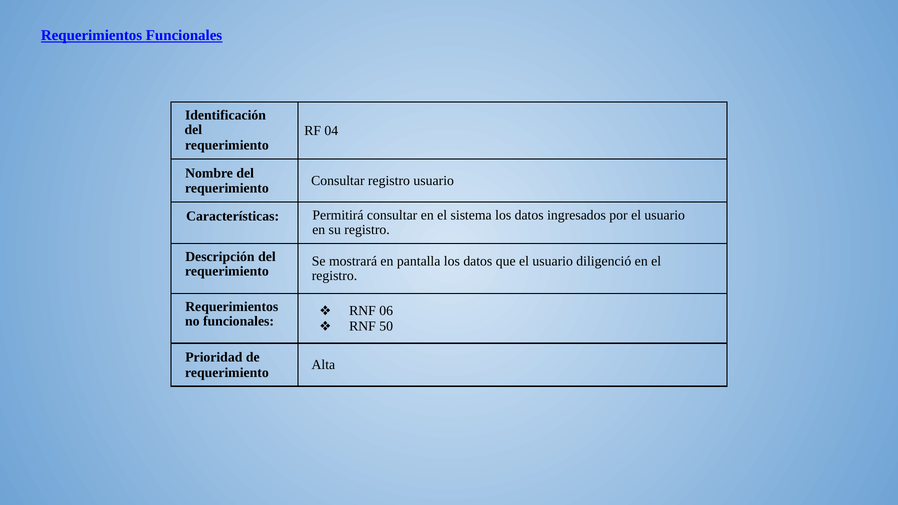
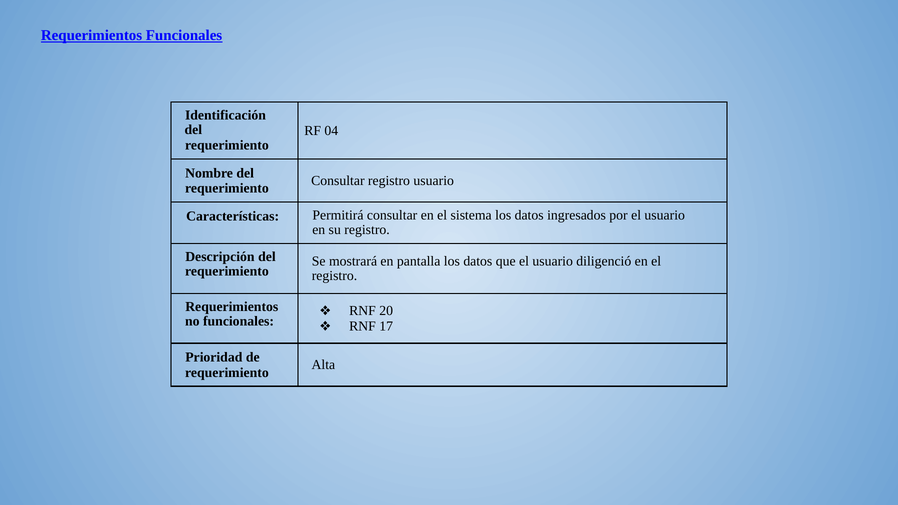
06: 06 -> 20
50: 50 -> 17
